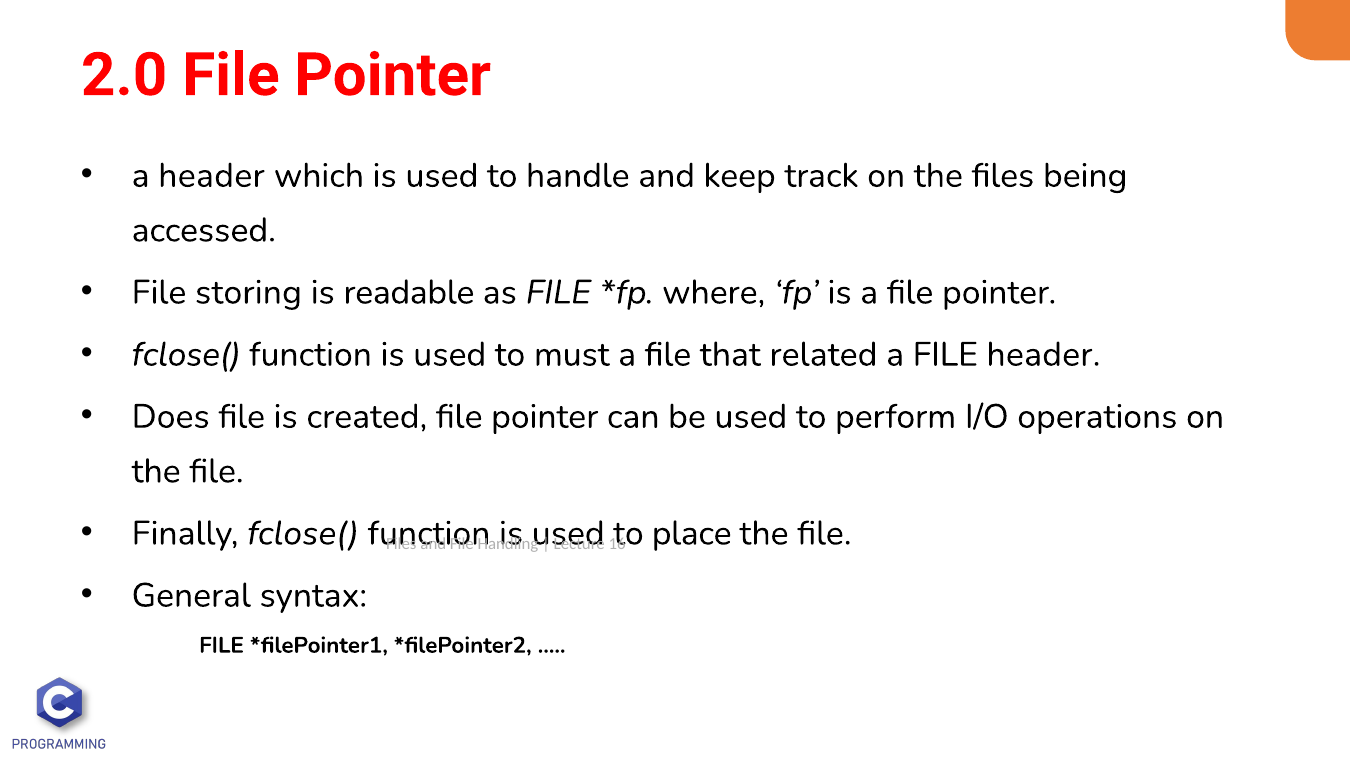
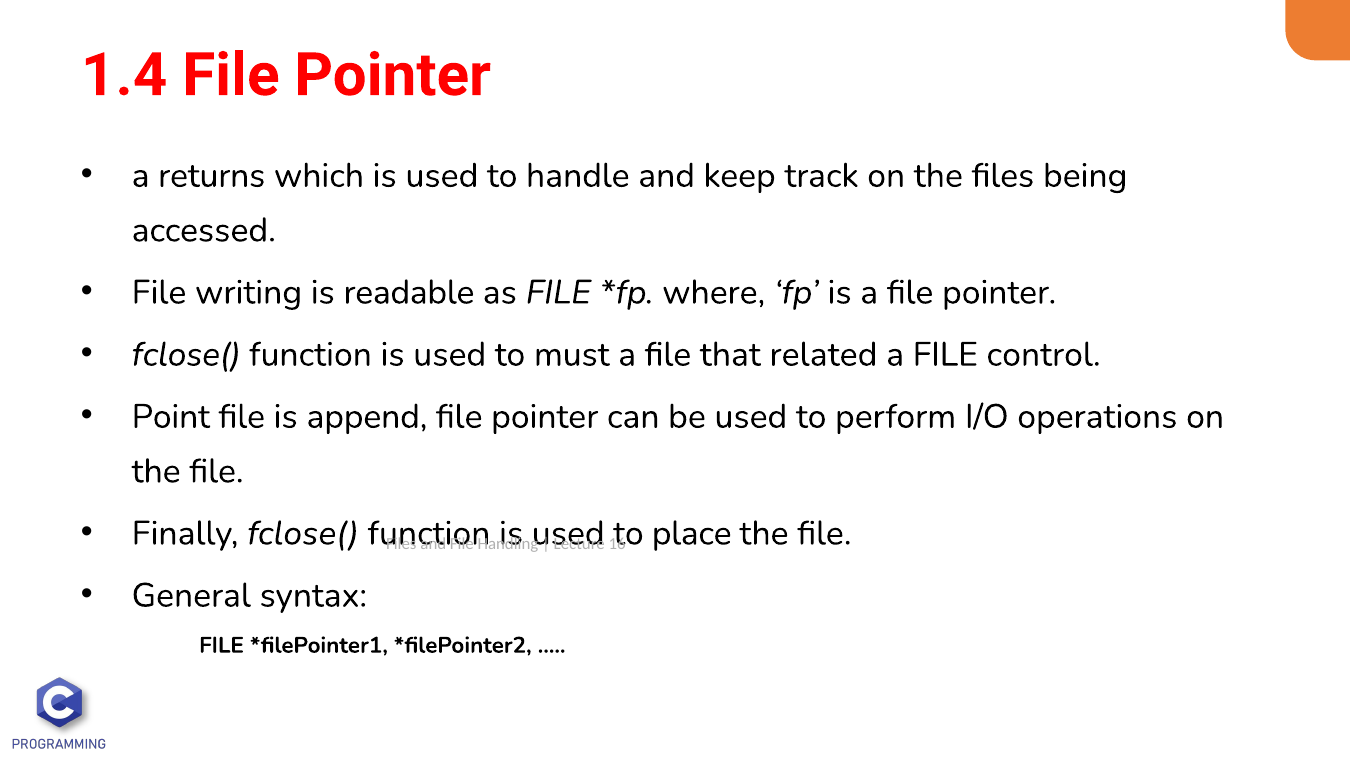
2.0: 2.0 -> 1.4
a header: header -> returns
storing: storing -> writing
FILE header: header -> control
Does: Does -> Point
created: created -> append
